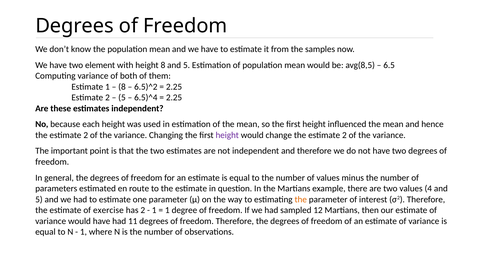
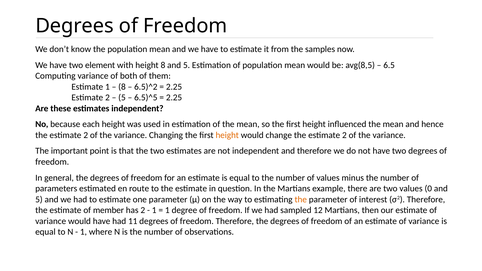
6.5)^4: 6.5)^4 -> 6.5)^5
height at (227, 135) colour: purple -> orange
4: 4 -> 0
exercise: exercise -> member
